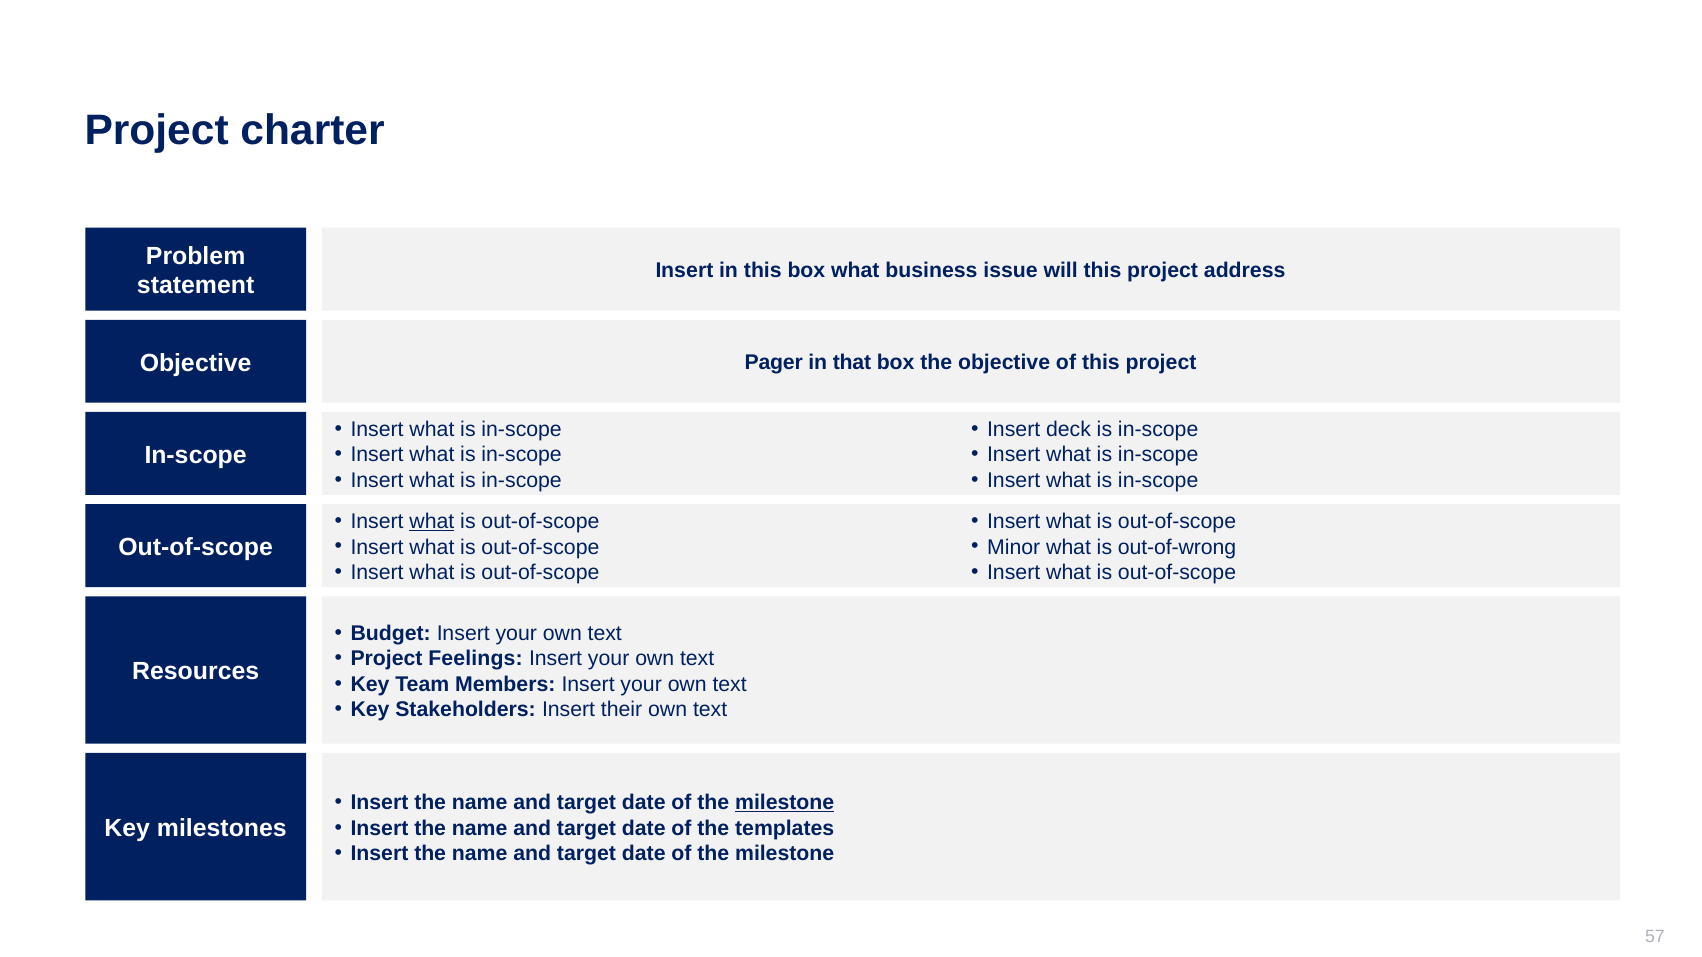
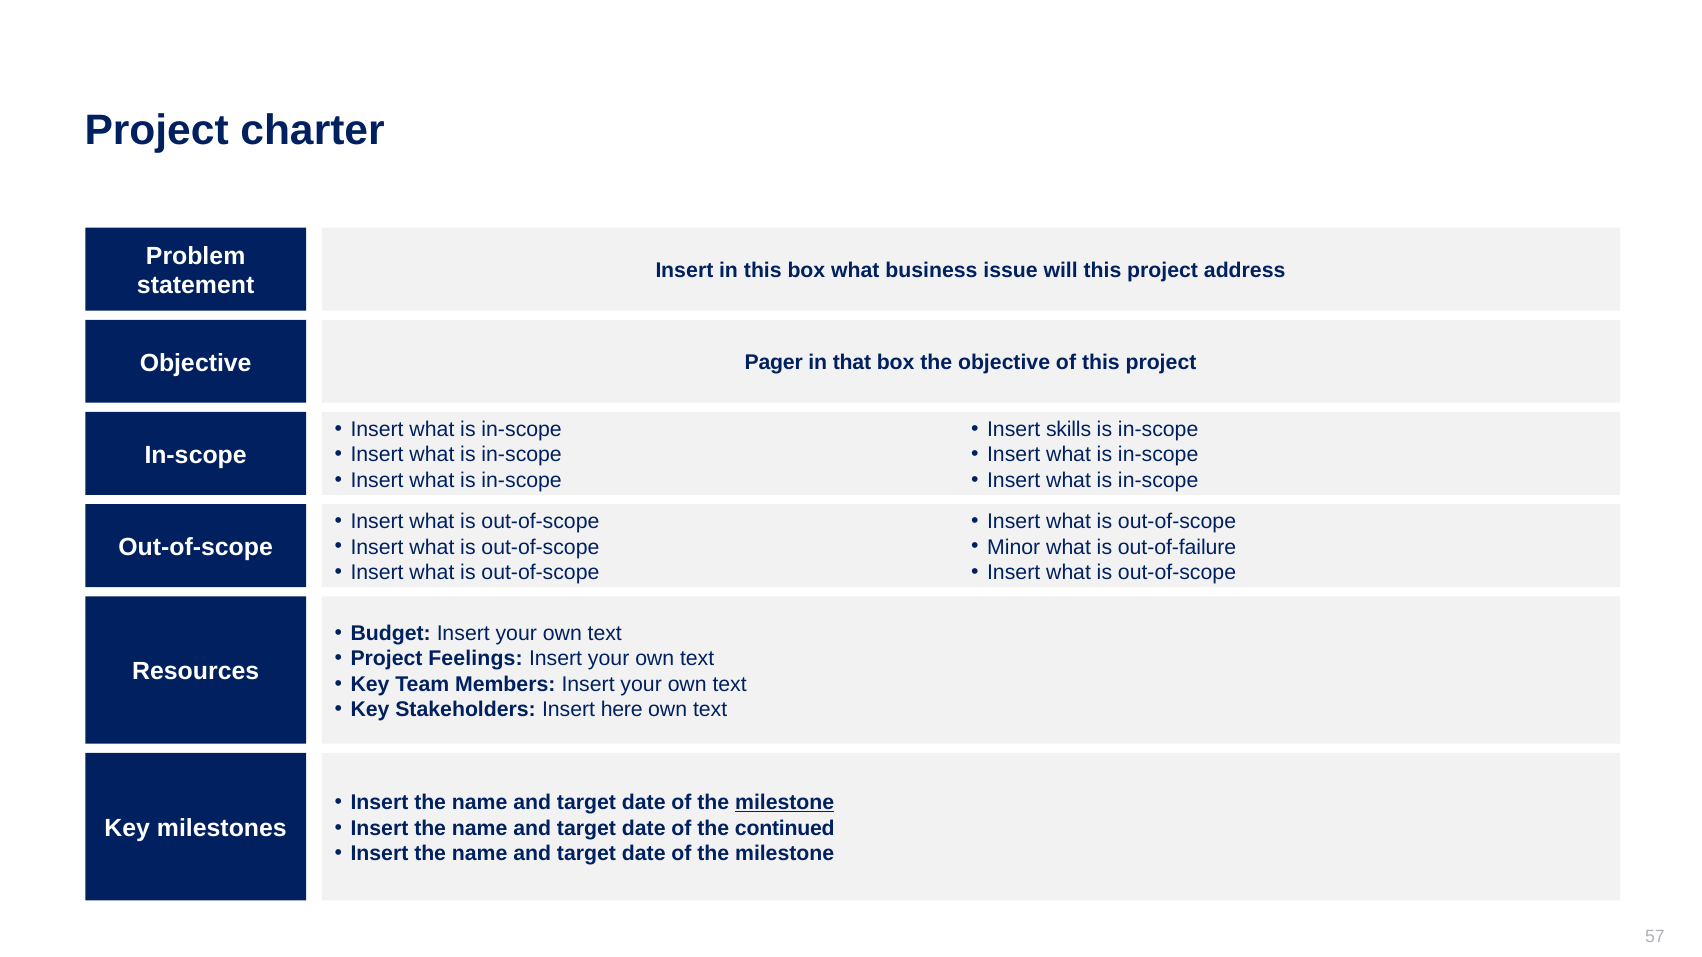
deck: deck -> skills
what at (432, 522) underline: present -> none
out-of-wrong: out-of-wrong -> out-of-failure
their: their -> here
templates: templates -> continued
